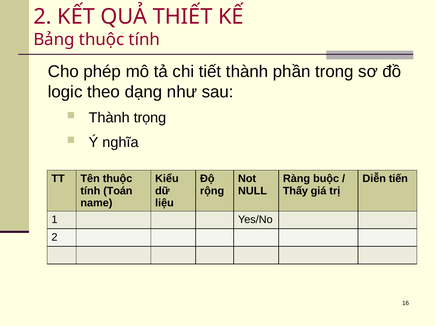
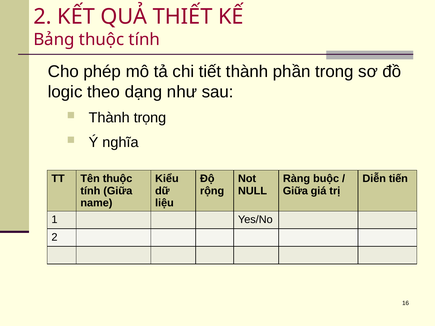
tính Toán: Toán -> Giữa
Thấy at (295, 191): Thấy -> Giữa
